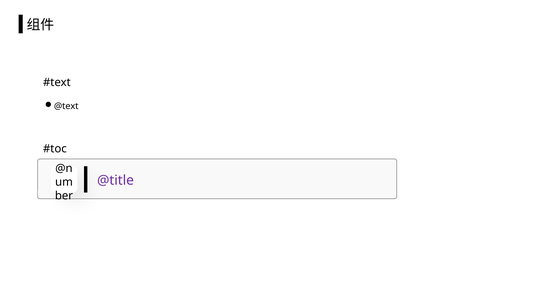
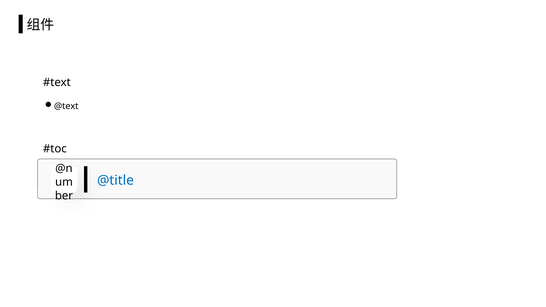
@title colour: purple -> blue
